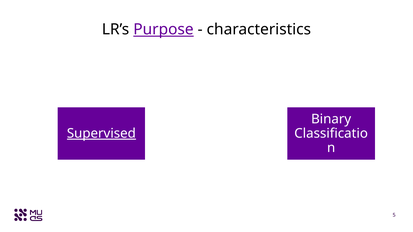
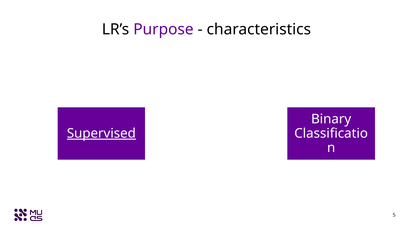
Purpose underline: present -> none
